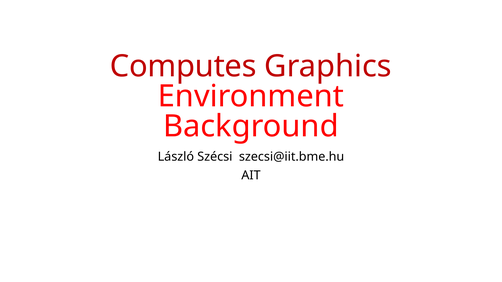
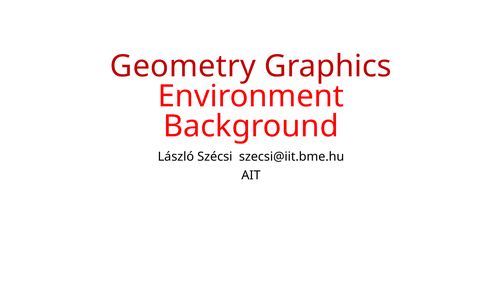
Computes: Computes -> Geometry
